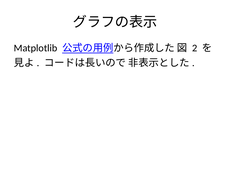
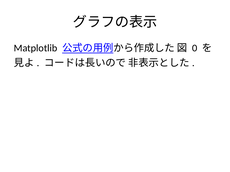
2: 2 -> 0
